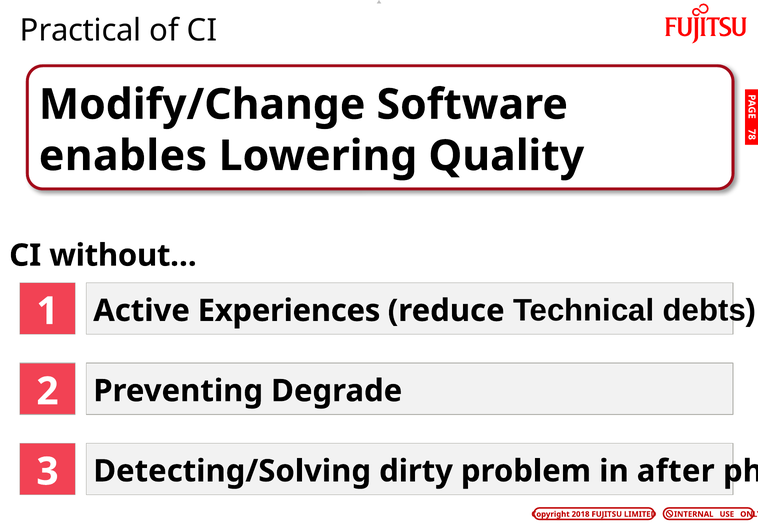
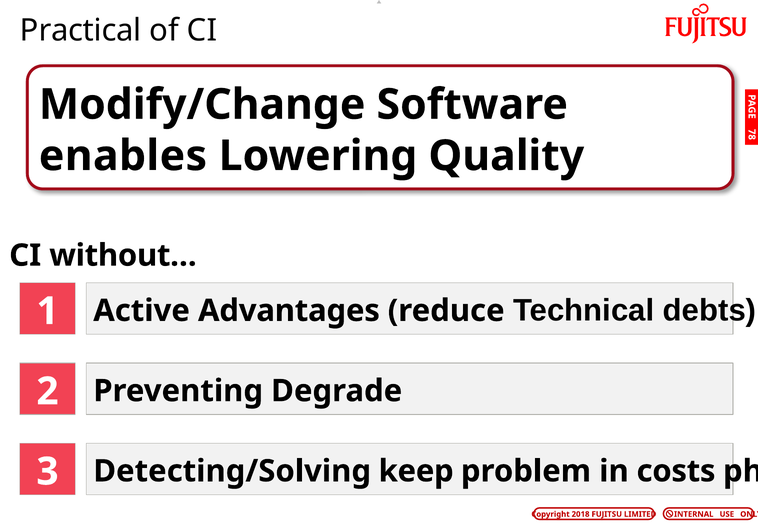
Experiences: Experiences -> Advantages
dirty: dirty -> keep
after: after -> costs
